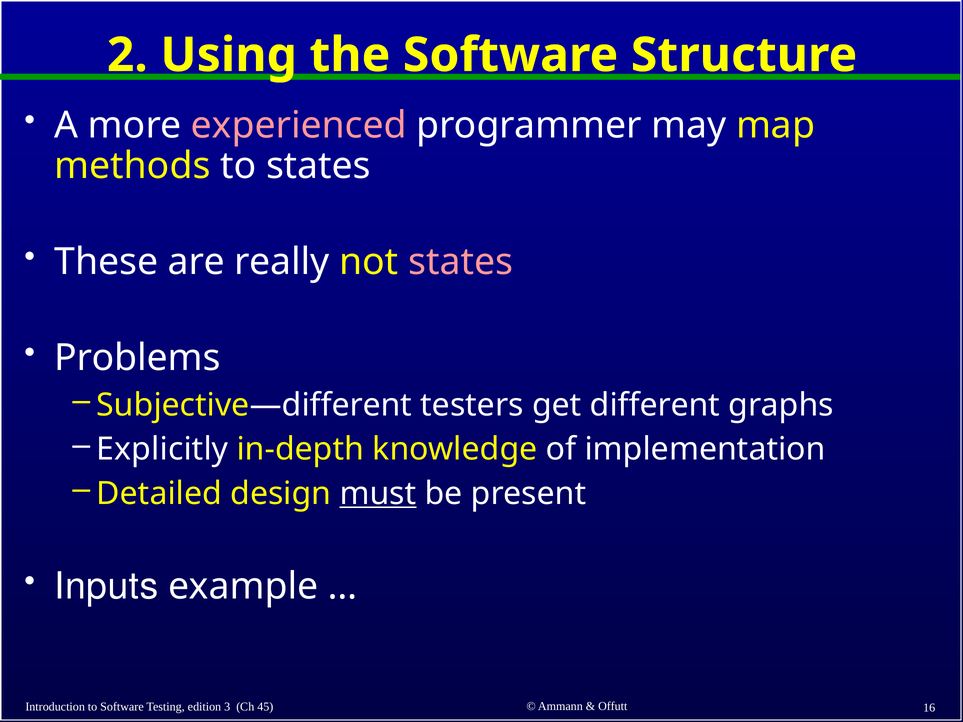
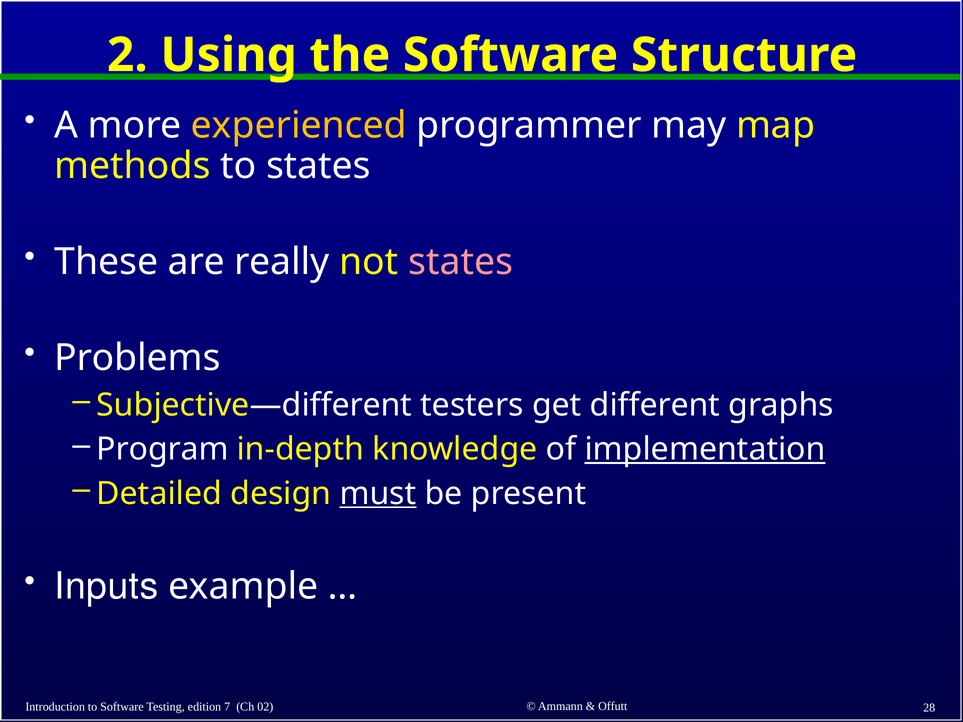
experienced colour: pink -> yellow
Explicitly: Explicitly -> Program
implementation underline: none -> present
16: 16 -> 28
3: 3 -> 7
45: 45 -> 02
